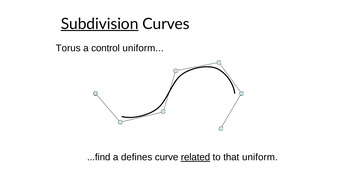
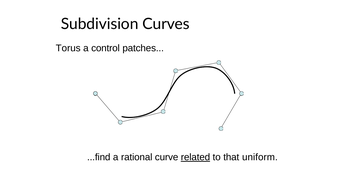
Subdivision underline: present -> none
control uniform: uniform -> patches
defines: defines -> rational
